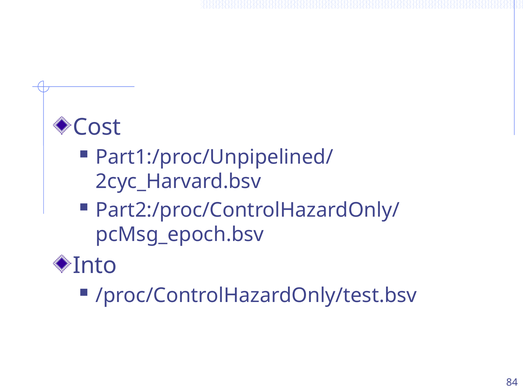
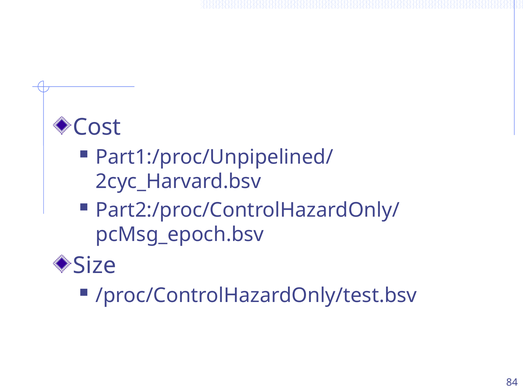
Into: Into -> Size
